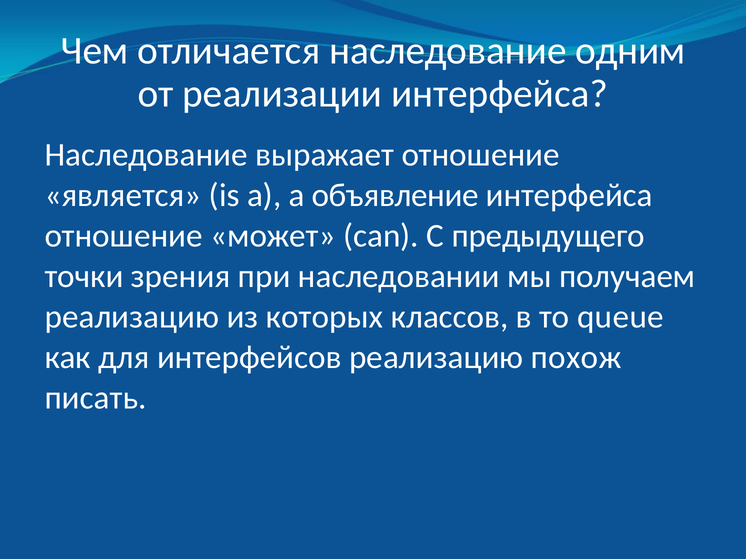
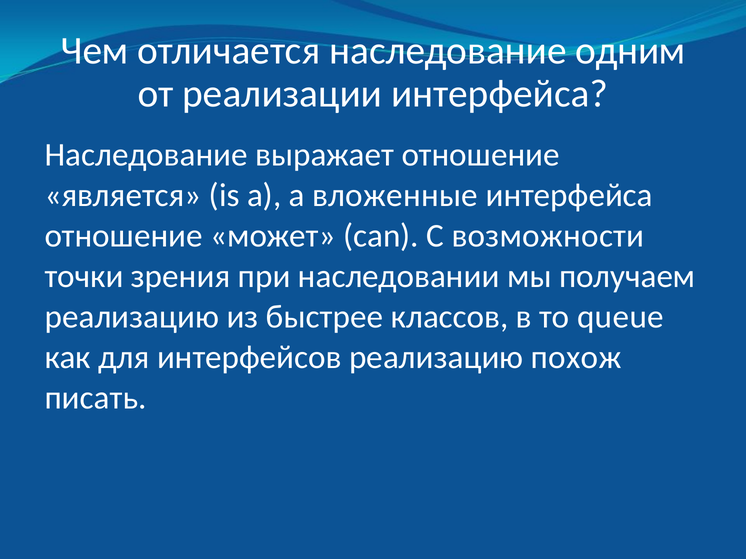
объявление: объявление -> вложенные
предыдущего: предыдущего -> возможности
которых: которых -> быстрее
